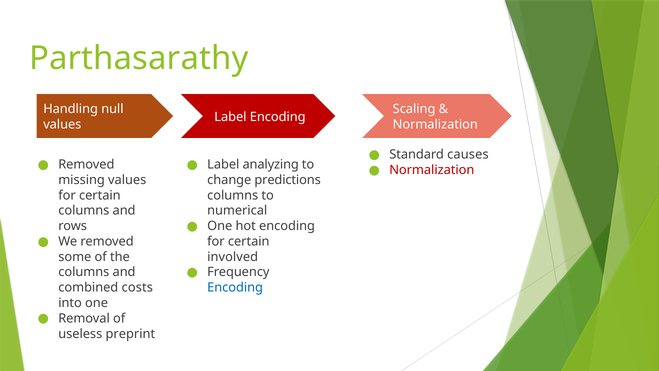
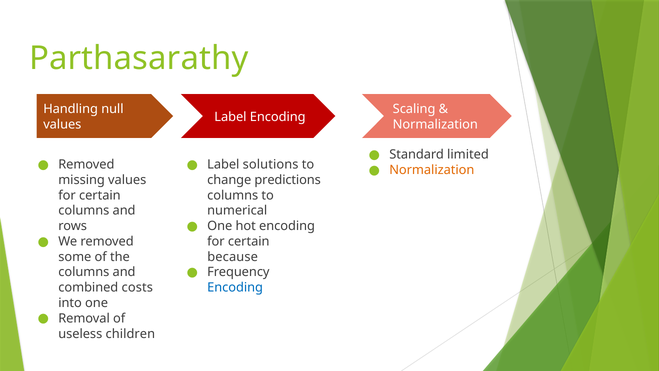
causes: causes -> limited
analyzing: analyzing -> solutions
Normalization at (432, 170) colour: red -> orange
involved: involved -> because
preprint: preprint -> children
